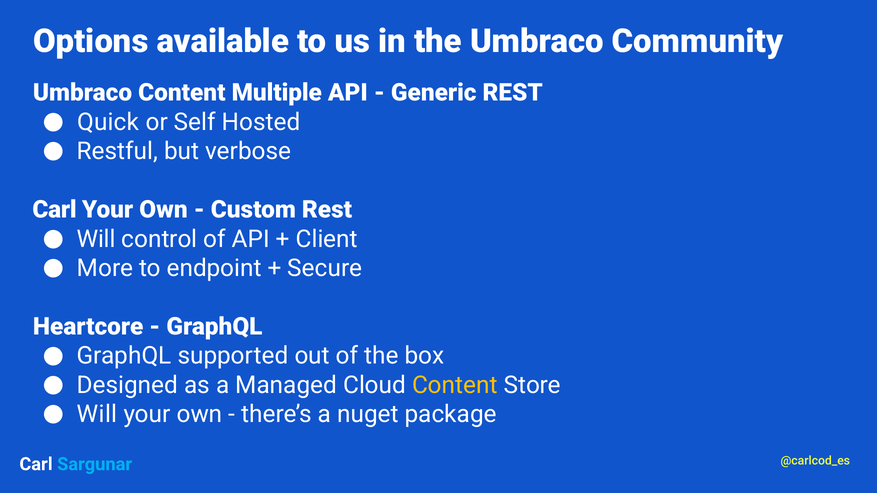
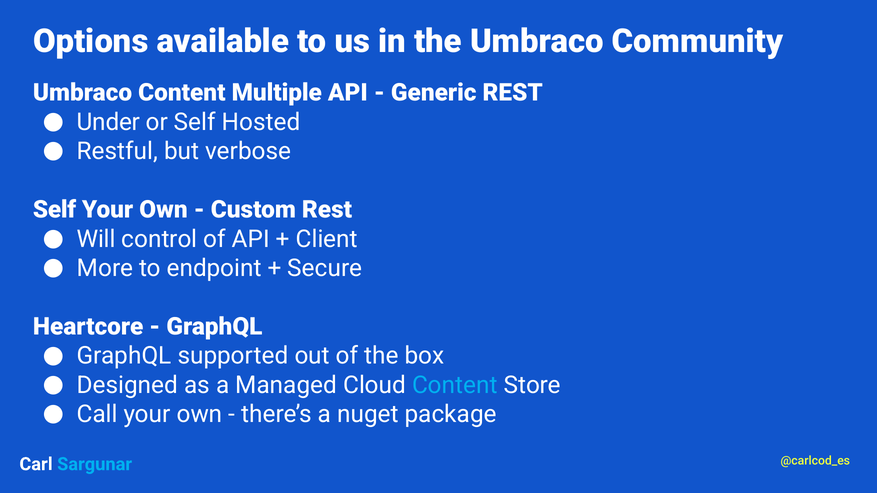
Quick: Quick -> Under
Carl at (55, 210): Carl -> Self
Content at (455, 385) colour: yellow -> light blue
Will at (97, 415): Will -> Call
